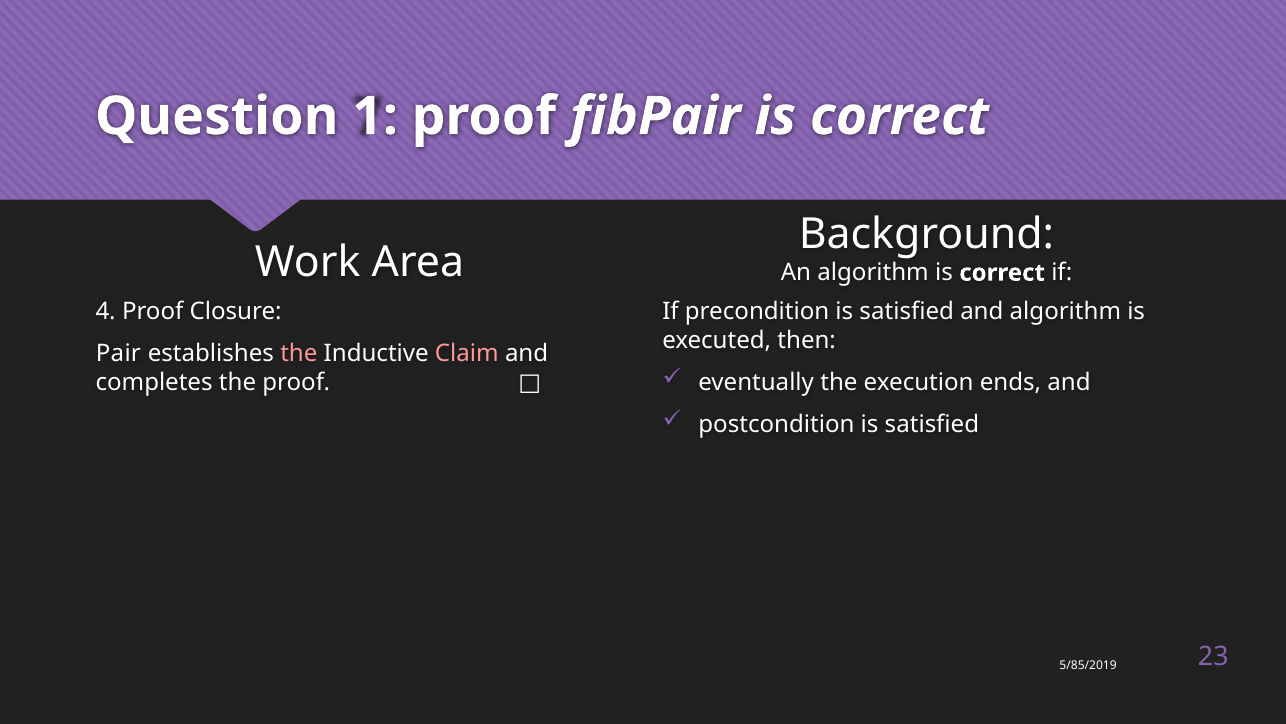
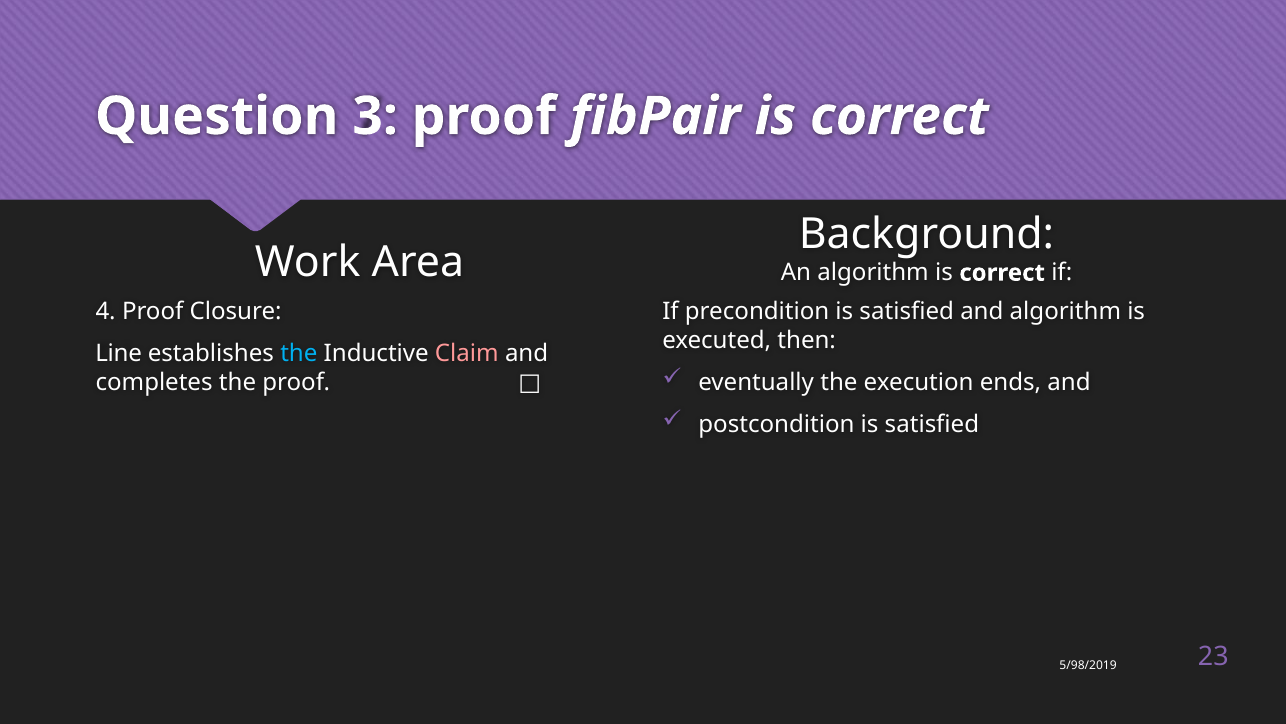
1: 1 -> 3
Pair: Pair -> Line
the at (299, 353) colour: pink -> light blue
5/85/2019: 5/85/2019 -> 5/98/2019
